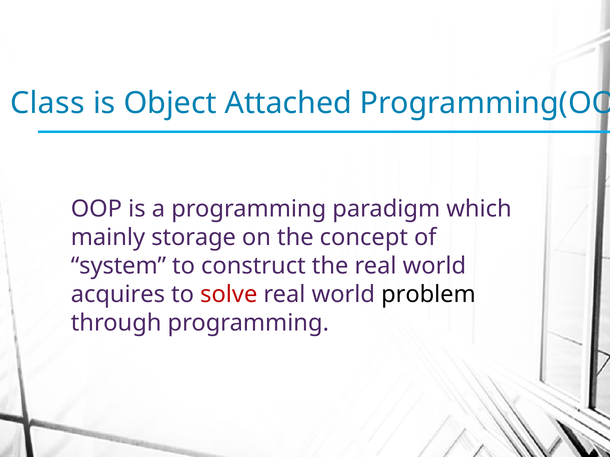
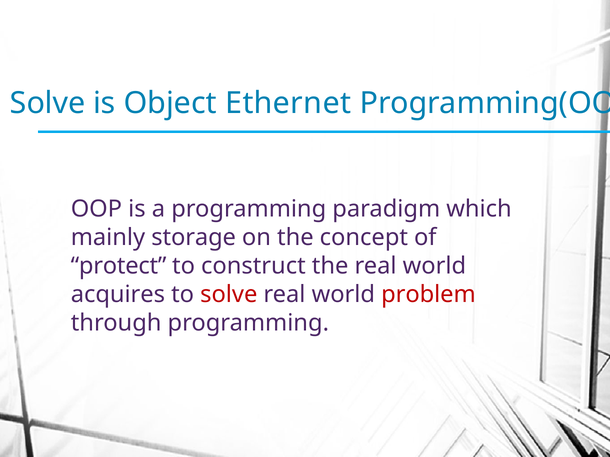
Class at (47, 103): Class -> Solve
Attached: Attached -> Ethernet
system: system -> protect
problem colour: black -> red
